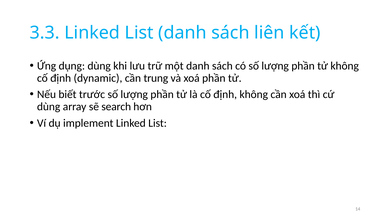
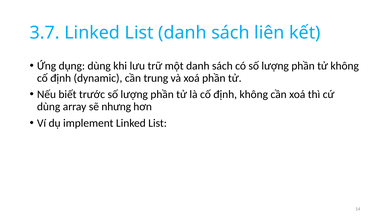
3.3: 3.3 -> 3.7
search: search -> nhưng
